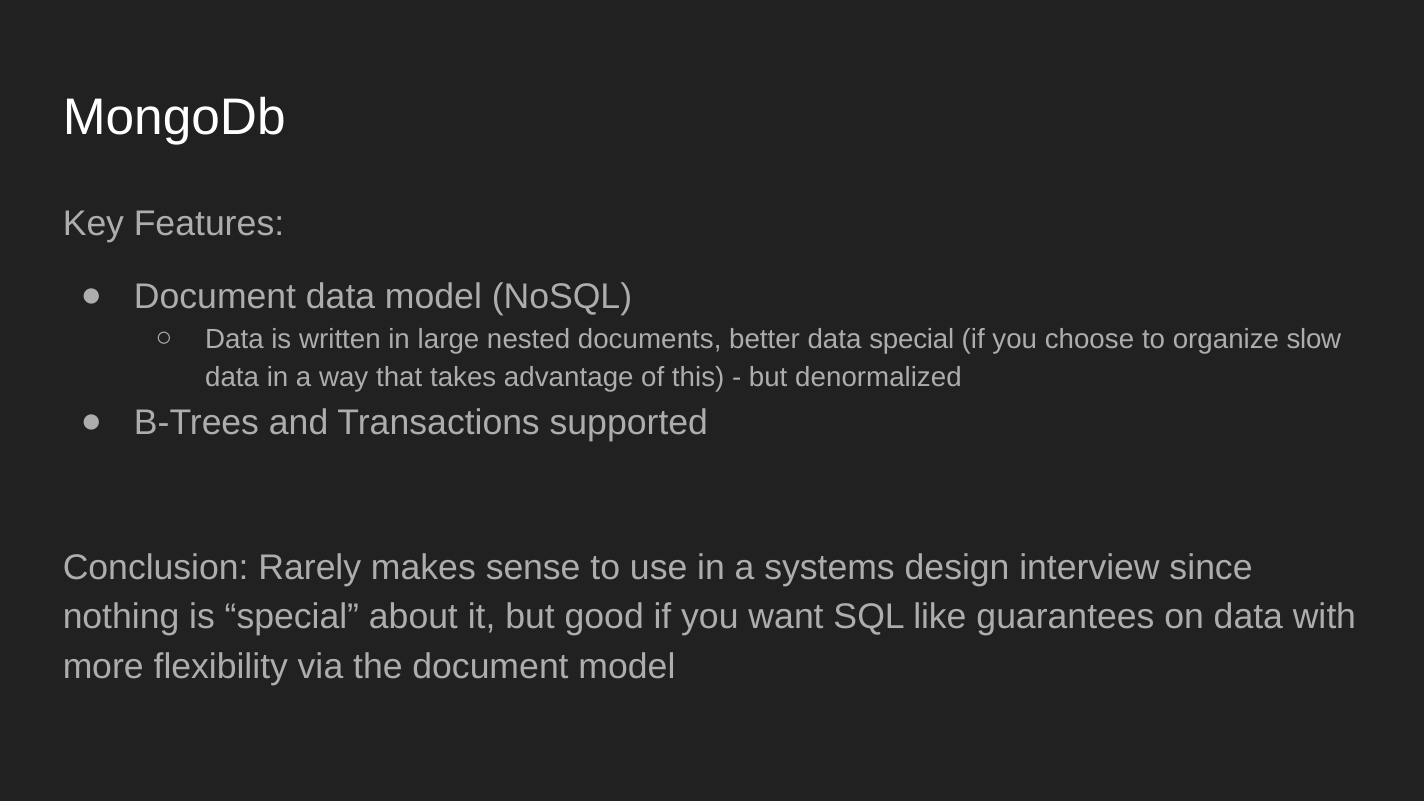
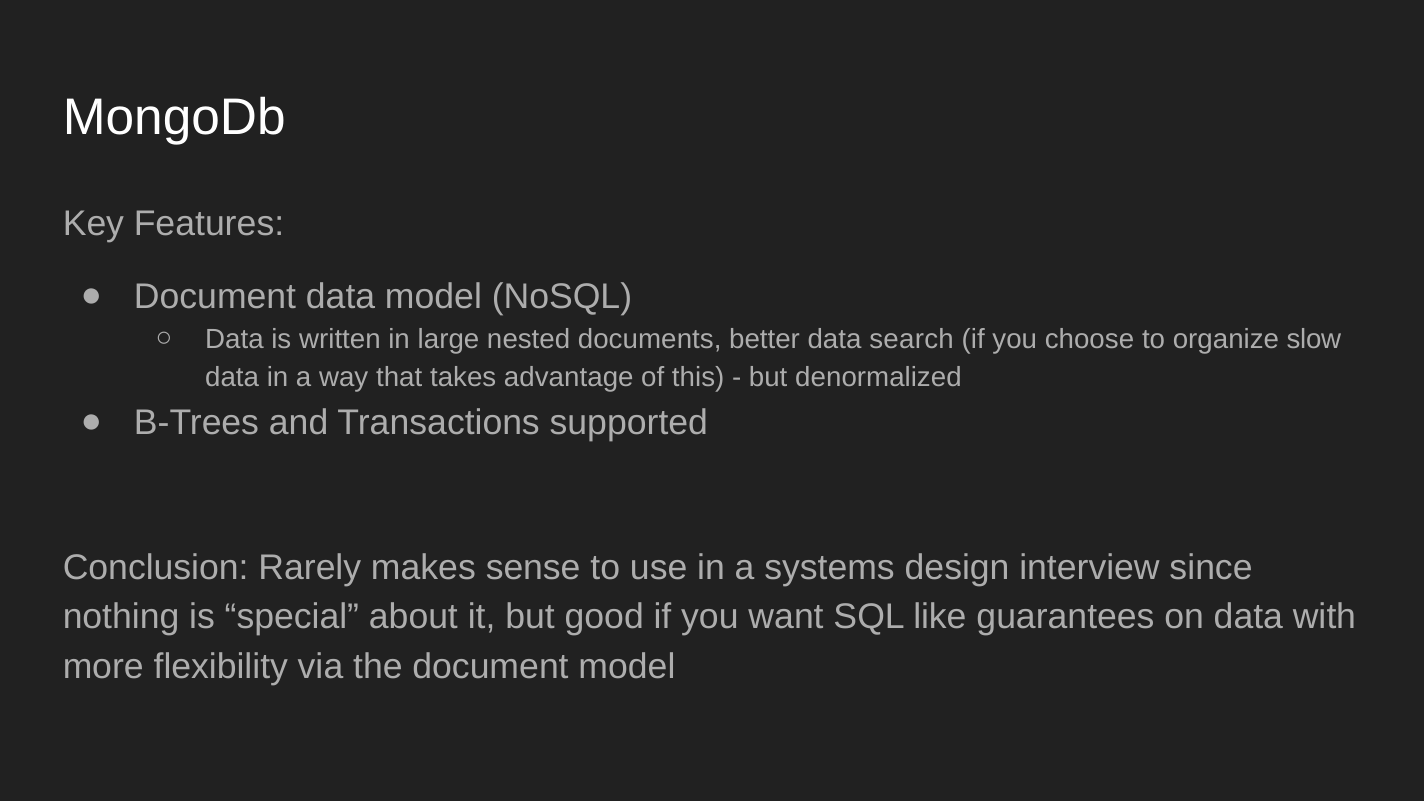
data special: special -> search
